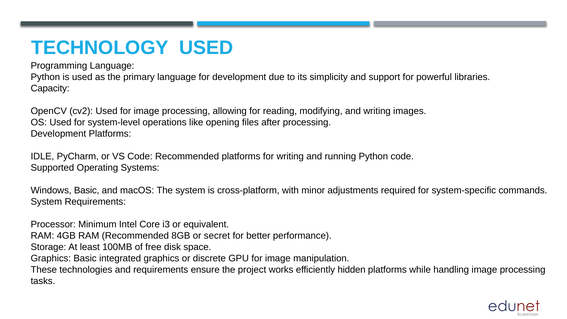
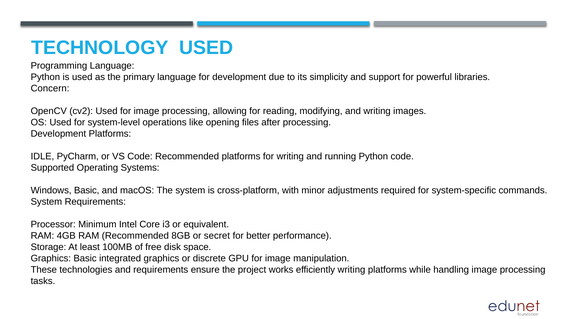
Capacity: Capacity -> Concern
efficiently hidden: hidden -> writing
